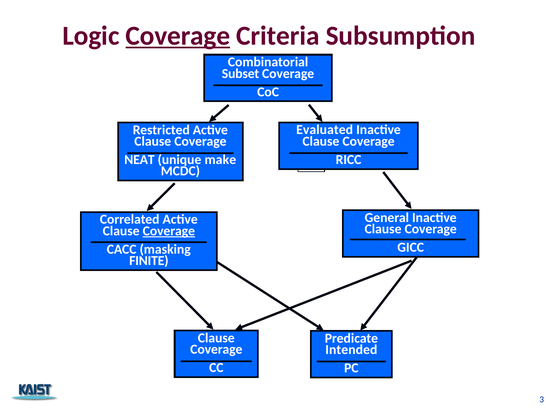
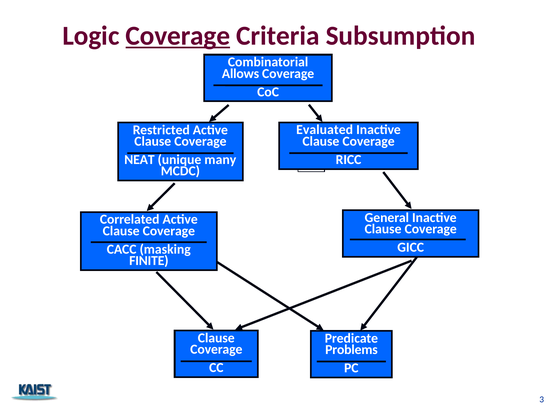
Subset: Subset -> Allows
make: make -> many
Coverage at (169, 231) underline: present -> none
Intended: Intended -> Problems
